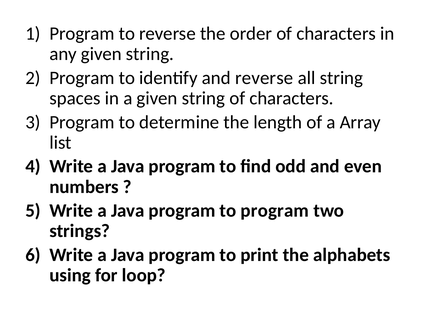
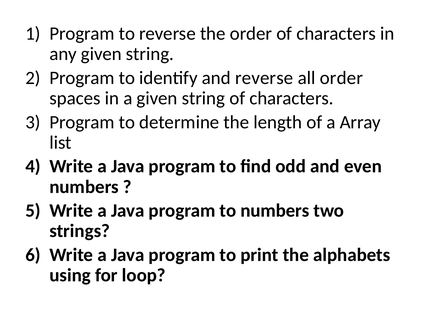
all string: string -> order
to program: program -> numbers
